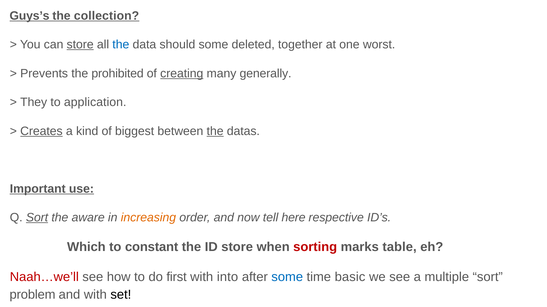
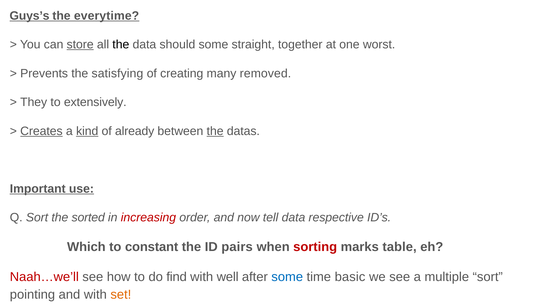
collection: collection -> everytime
the at (121, 45) colour: blue -> black
deleted: deleted -> straight
prohibited: prohibited -> satisfying
creating underline: present -> none
generally: generally -> removed
application: application -> extensively
kind underline: none -> present
biggest: biggest -> already
Sort at (37, 218) underline: present -> none
aware: aware -> sorted
increasing colour: orange -> red
tell here: here -> data
ID store: store -> pairs
first: first -> find
into: into -> well
problem: problem -> pointing
set colour: black -> orange
